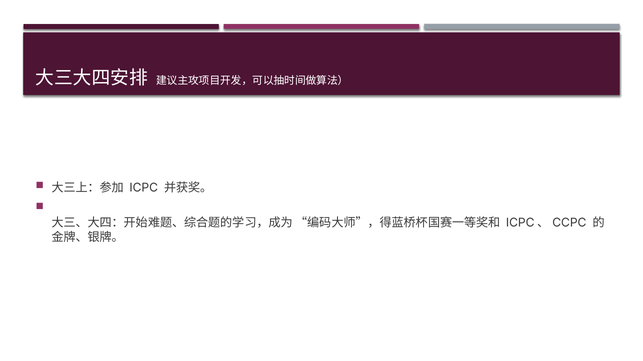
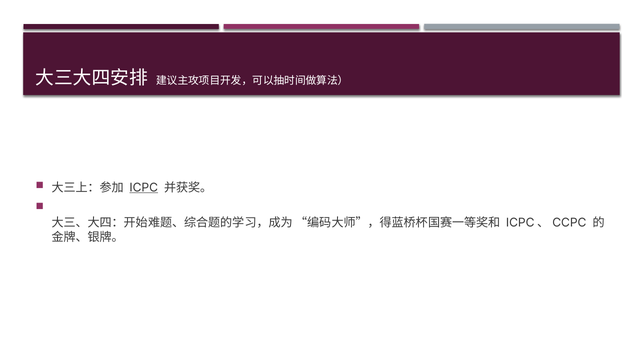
ICPC underline: none -> present
